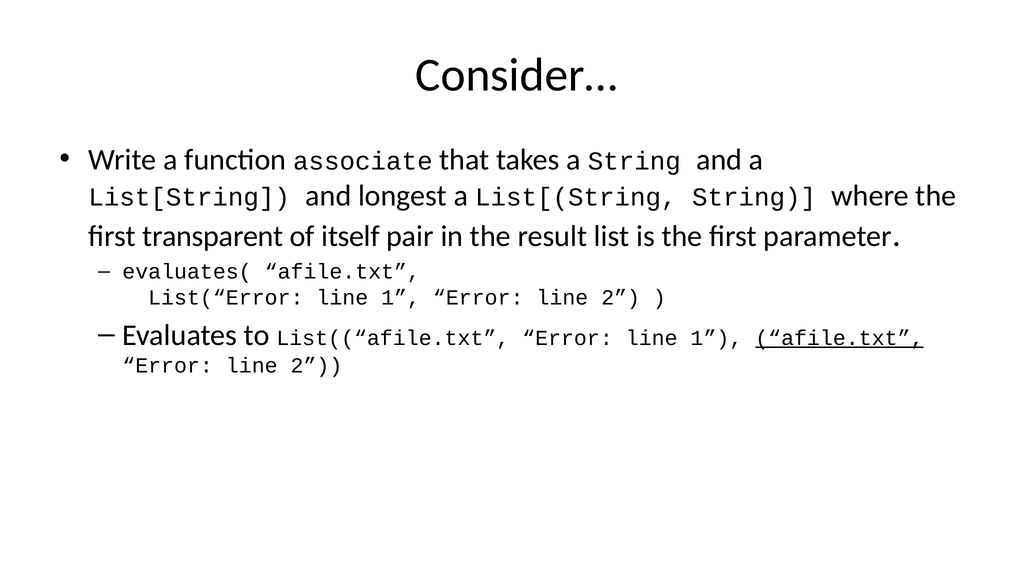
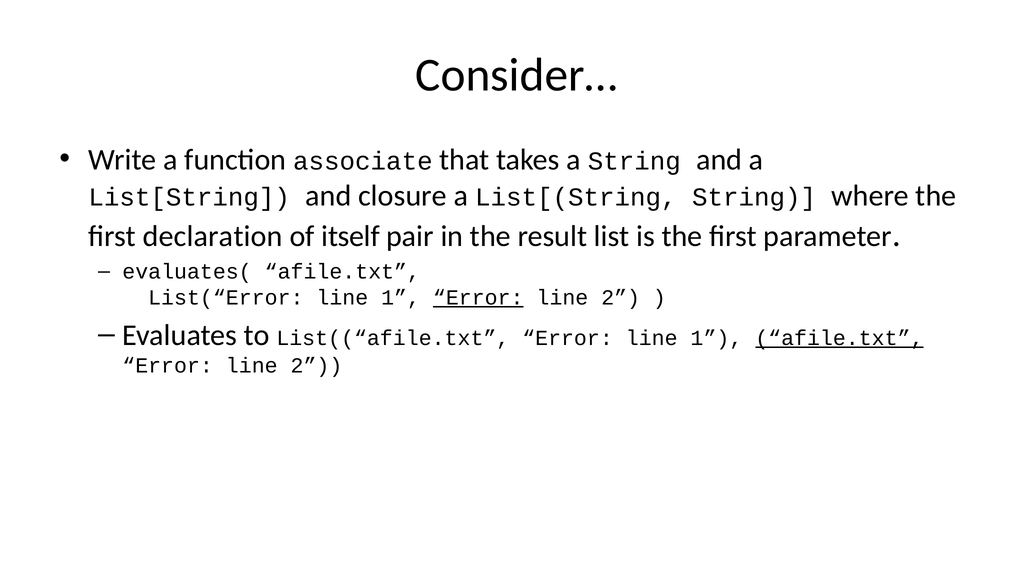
longest: longest -> closure
transparent: transparent -> declaration
Error at (478, 298) underline: none -> present
